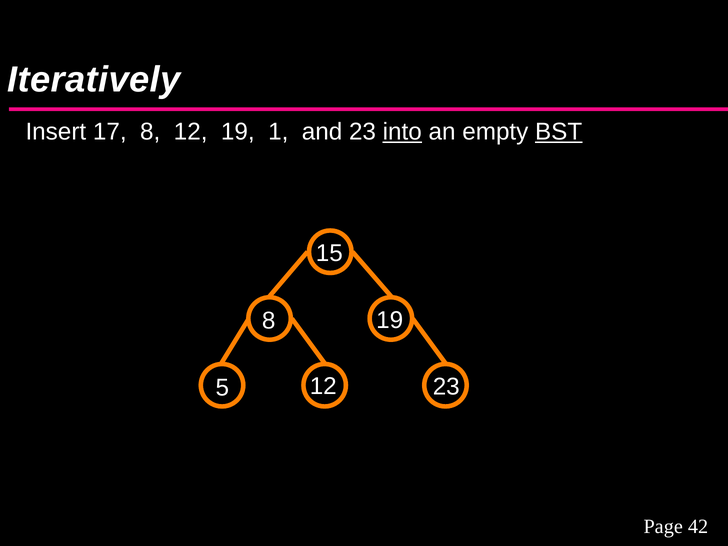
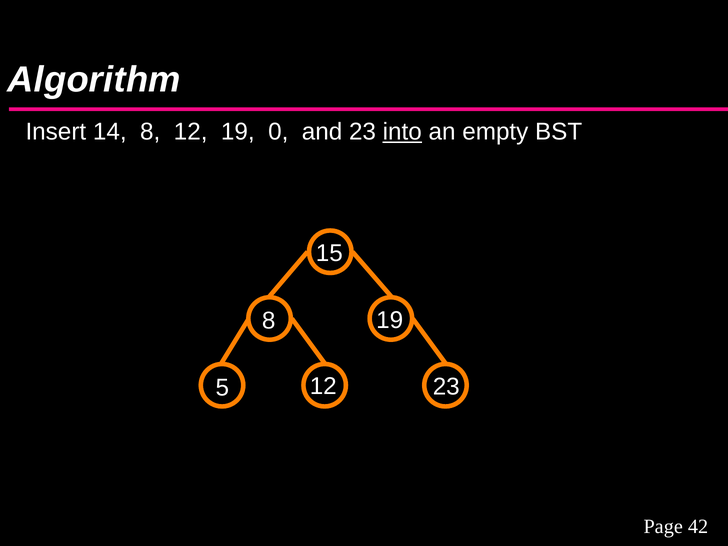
Iteratively: Iteratively -> Algorithm
17: 17 -> 14
1: 1 -> 0
BST underline: present -> none
